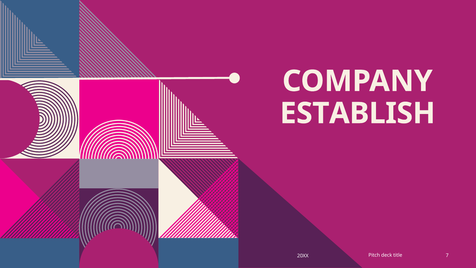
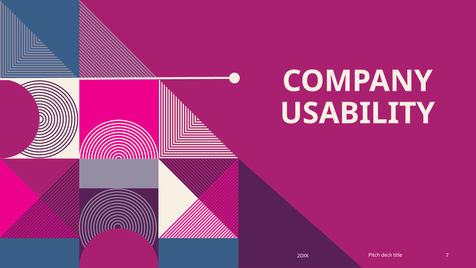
ESTABLISH: ESTABLISH -> USABILITY
